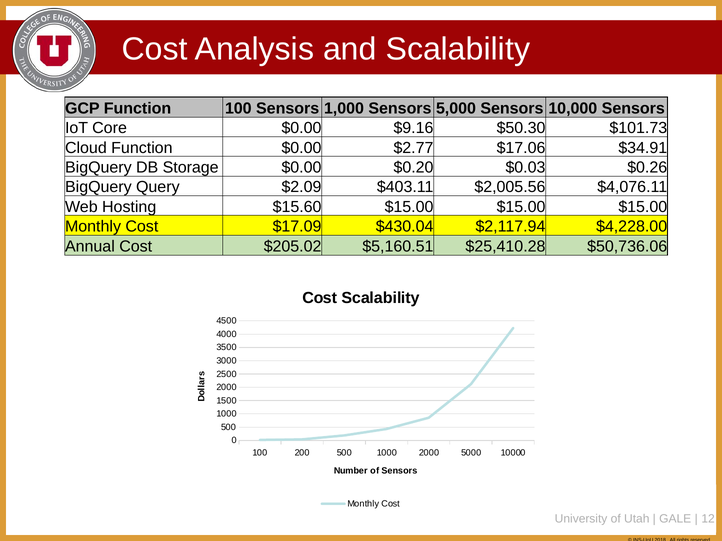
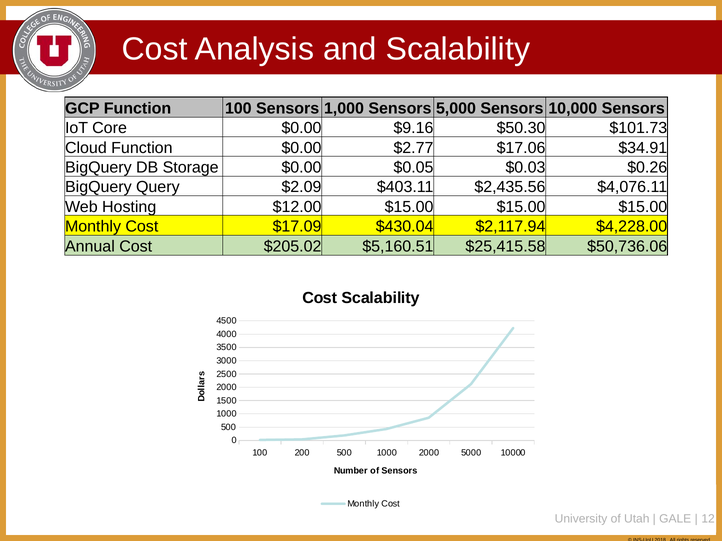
$0.20: $0.20 -> $0.05
$2,005.56: $2,005.56 -> $2,435.56
$15.60: $15.60 -> $12.00
$25,410.28: $25,410.28 -> $25,415.58
